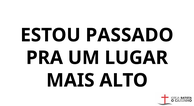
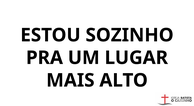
PASSADO: PASSADO -> SOZINHO
